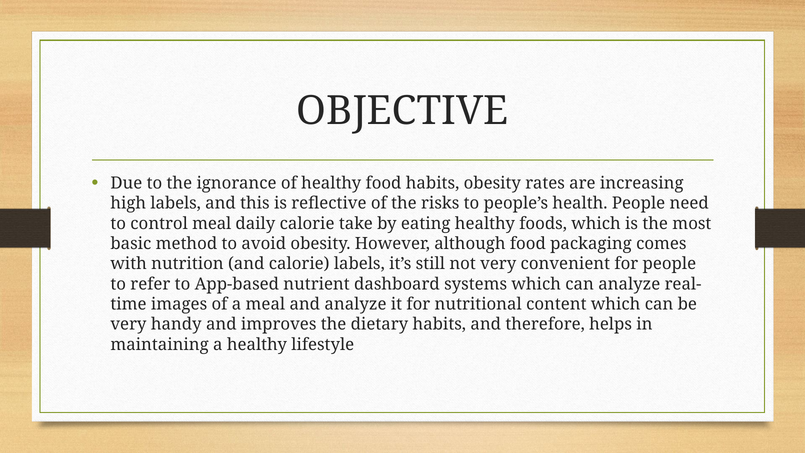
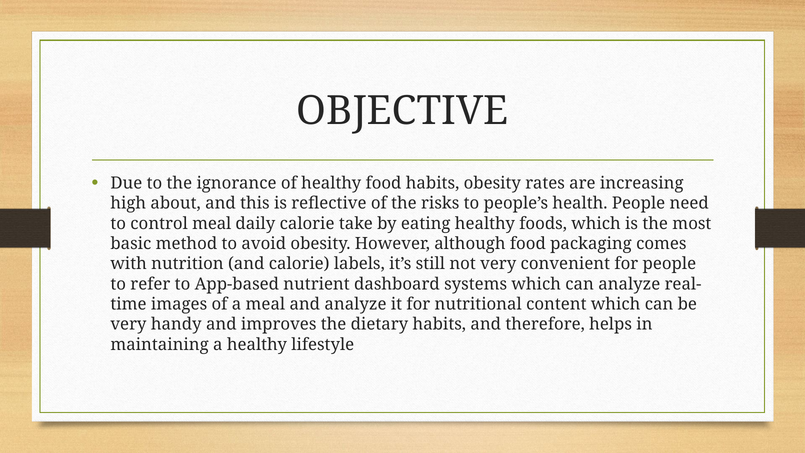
high labels: labels -> about
